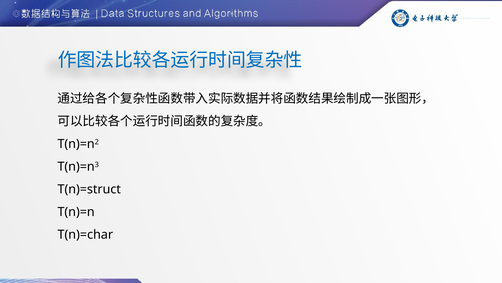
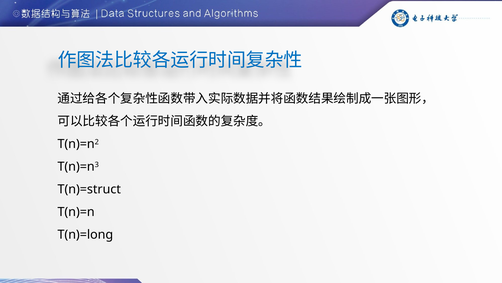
T(n)=char: T(n)=char -> T(n)=long
